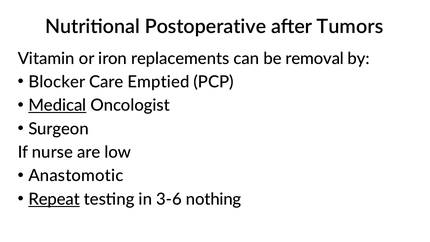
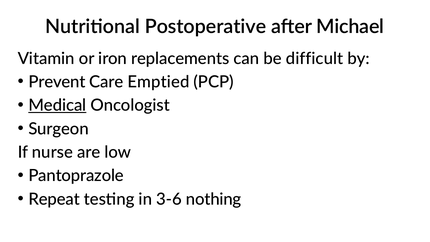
Tumors: Tumors -> Michael
removal: removal -> difficult
Blocker: Blocker -> Prevent
Anastomotic: Anastomotic -> Pantoprazole
Repeat underline: present -> none
